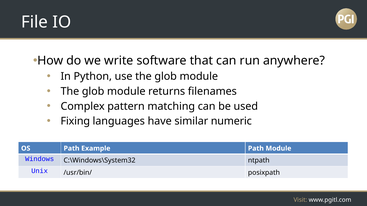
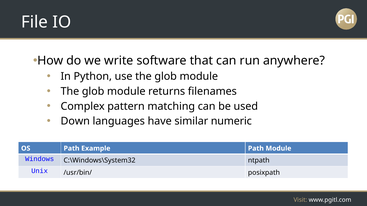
Fixing: Fixing -> Down
